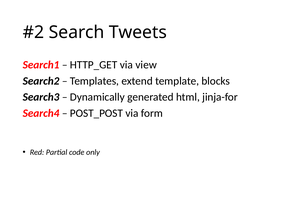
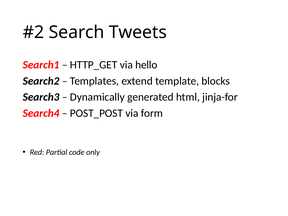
view: view -> hello
